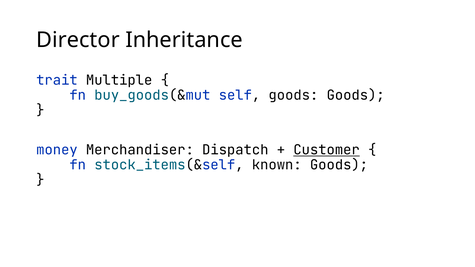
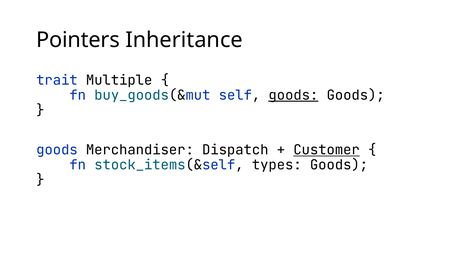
Director: Director -> Pointers
goods at (293, 95) underline: none -> present
money at (57, 150): money -> goods
known: known -> types
